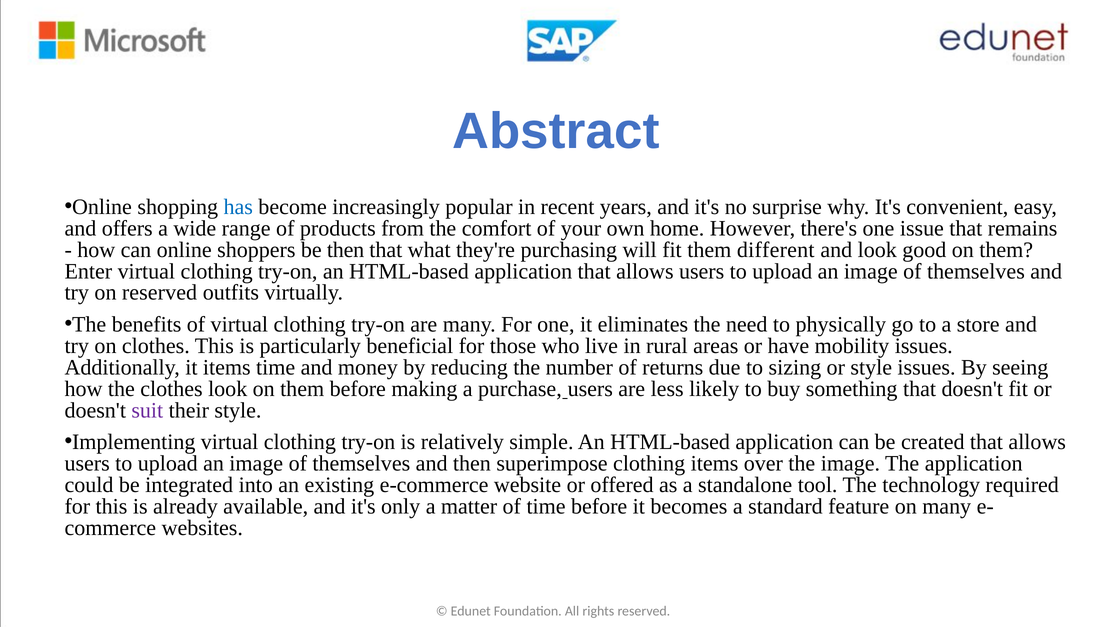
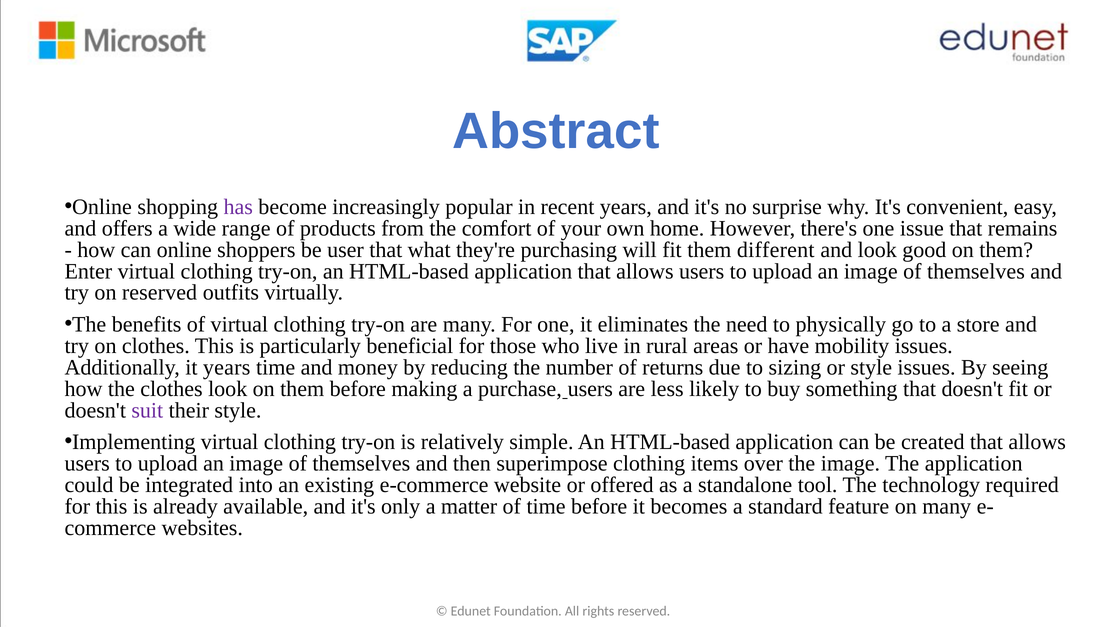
has colour: blue -> purple
be then: then -> user
it items: items -> years
